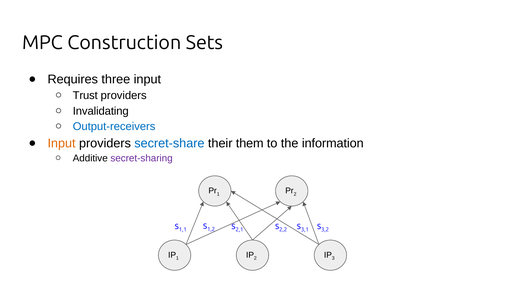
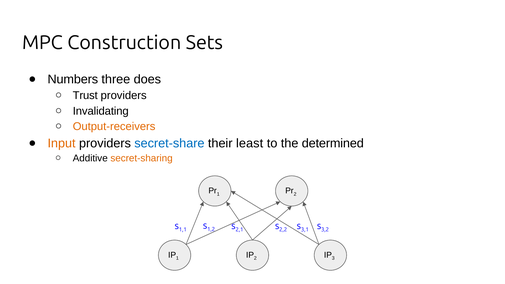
Requires: Requires -> Numbers
three input: input -> does
Output-receivers colour: blue -> orange
them: them -> least
information: information -> determined
secret-sharing colour: purple -> orange
